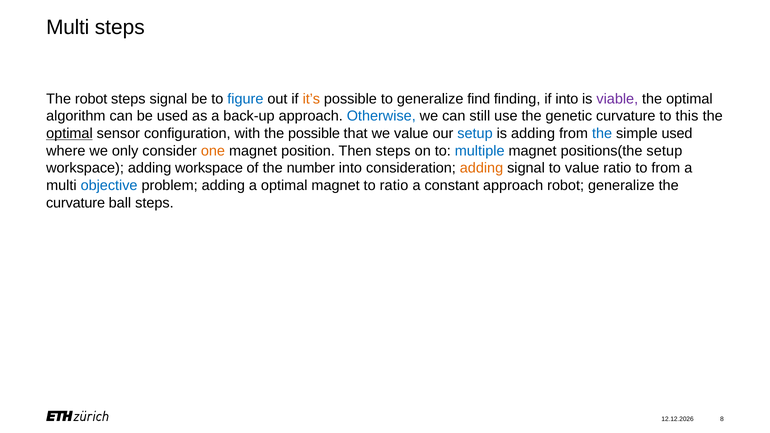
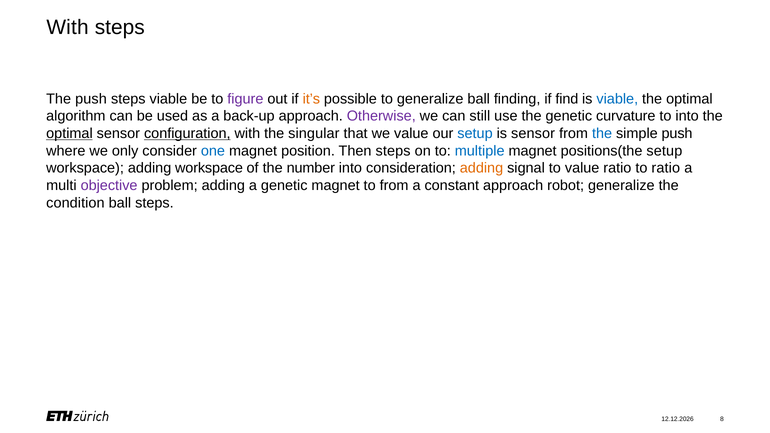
Multi at (68, 28): Multi -> With
The robot: robot -> push
steps signal: signal -> viable
figure colour: blue -> purple
generalize find: find -> ball
if into: into -> find
viable at (617, 99) colour: purple -> blue
Otherwise colour: blue -> purple
to this: this -> into
configuration underline: none -> present
the possible: possible -> singular
is adding: adding -> sensor
simple used: used -> push
one colour: orange -> blue
to from: from -> ratio
objective colour: blue -> purple
a optimal: optimal -> genetic
to ratio: ratio -> from
curvature at (76, 203): curvature -> condition
